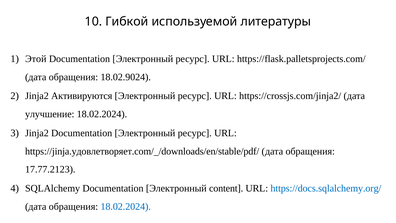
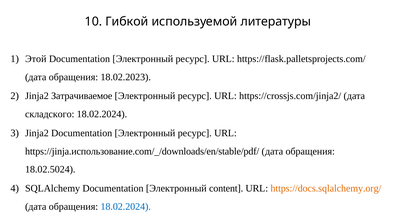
18.02.9024: 18.02.9024 -> 18.02.2023
Активируются: Активируются -> Затрачиваемое
улучшение: улучшение -> складского
https://jinja.удовлетворяет.com/_/downloads/en/stable/pdf/: https://jinja.удовлетворяет.com/_/downloads/en/stable/pdf/ -> https://jinja.использование.com/_/downloads/en/stable/pdf/
17.77.2123: 17.77.2123 -> 18.02.5024
https://docs.sqlalchemy.org/ colour: blue -> orange
